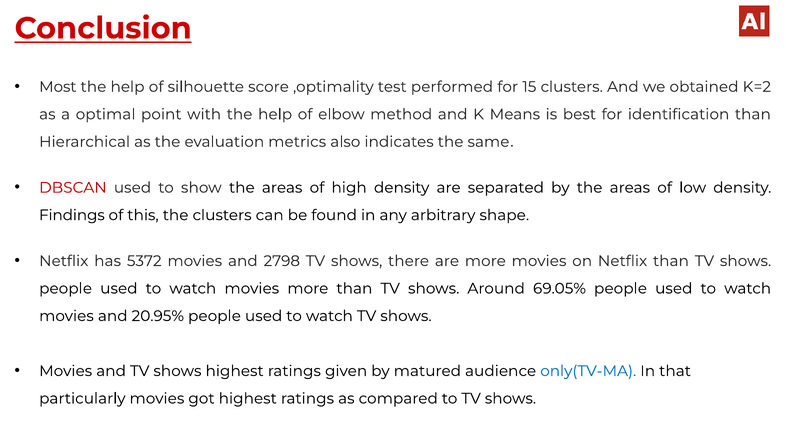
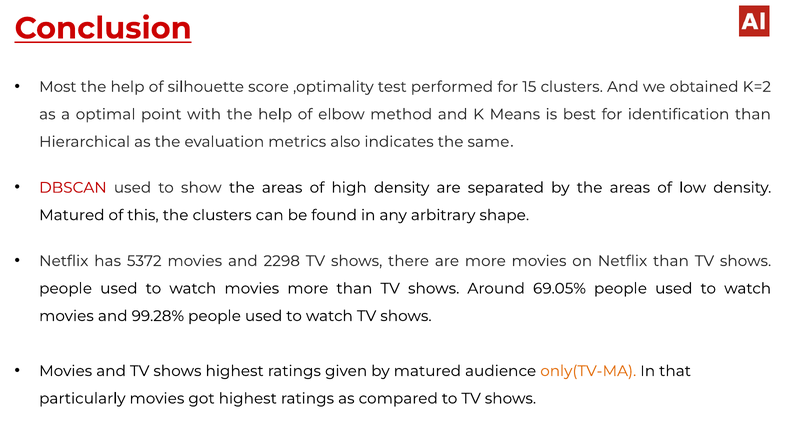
Findings at (72, 215): Findings -> Matured
2798: 2798 -> 2298
20.95%: 20.95% -> 99.28%
only(TV-MA colour: blue -> orange
